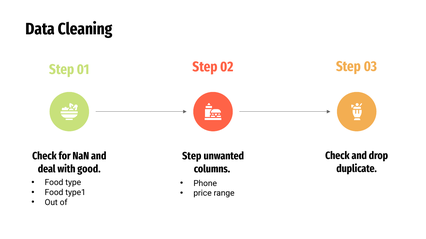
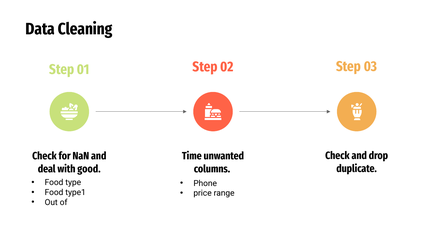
Step at (192, 157): Step -> Time
